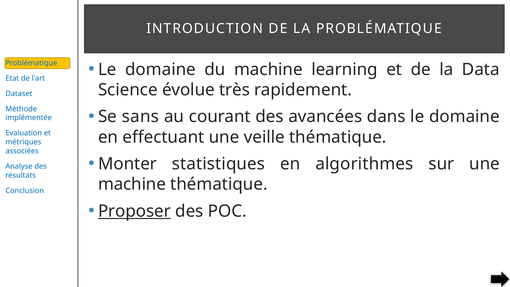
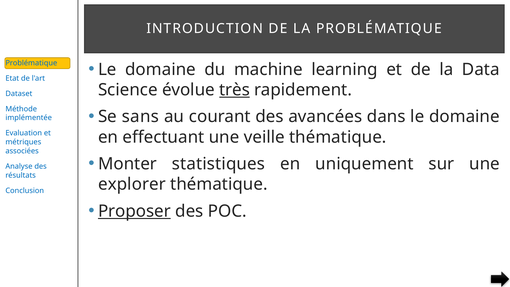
très underline: none -> present
algorithmes: algorithmes -> uniquement
machine at (132, 184): machine -> explorer
